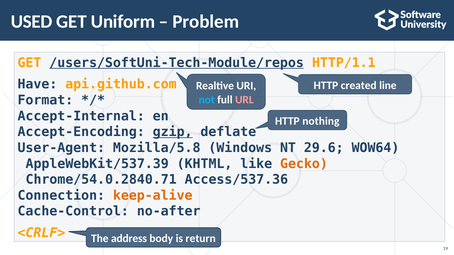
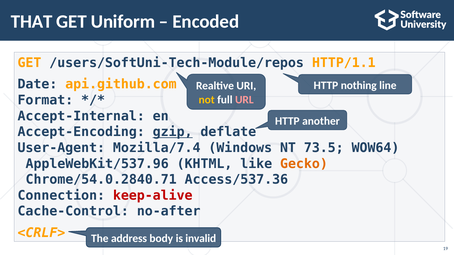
USED: USED -> THAT
Problem: Problem -> Encoded
/users/SoftUni-Tech-Module/repos underline: present -> none
Have: Have -> Date
created: created -> nothing
not colour: light blue -> yellow
nothing: nothing -> another
Mozilla/5.8: Mozilla/5.8 -> Mozilla/7.4
29.6: 29.6 -> 73.5
AppleWebKit/537.39: AppleWebKit/537.39 -> AppleWebKit/537.96
keep-alive colour: orange -> red
return: return -> invalid
